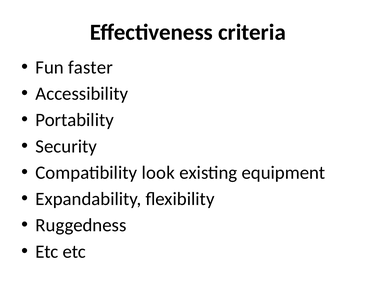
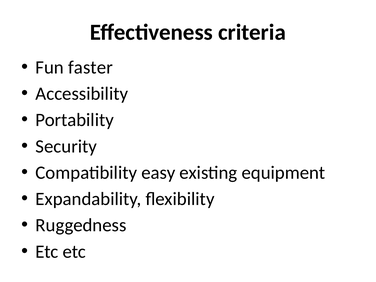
look: look -> easy
